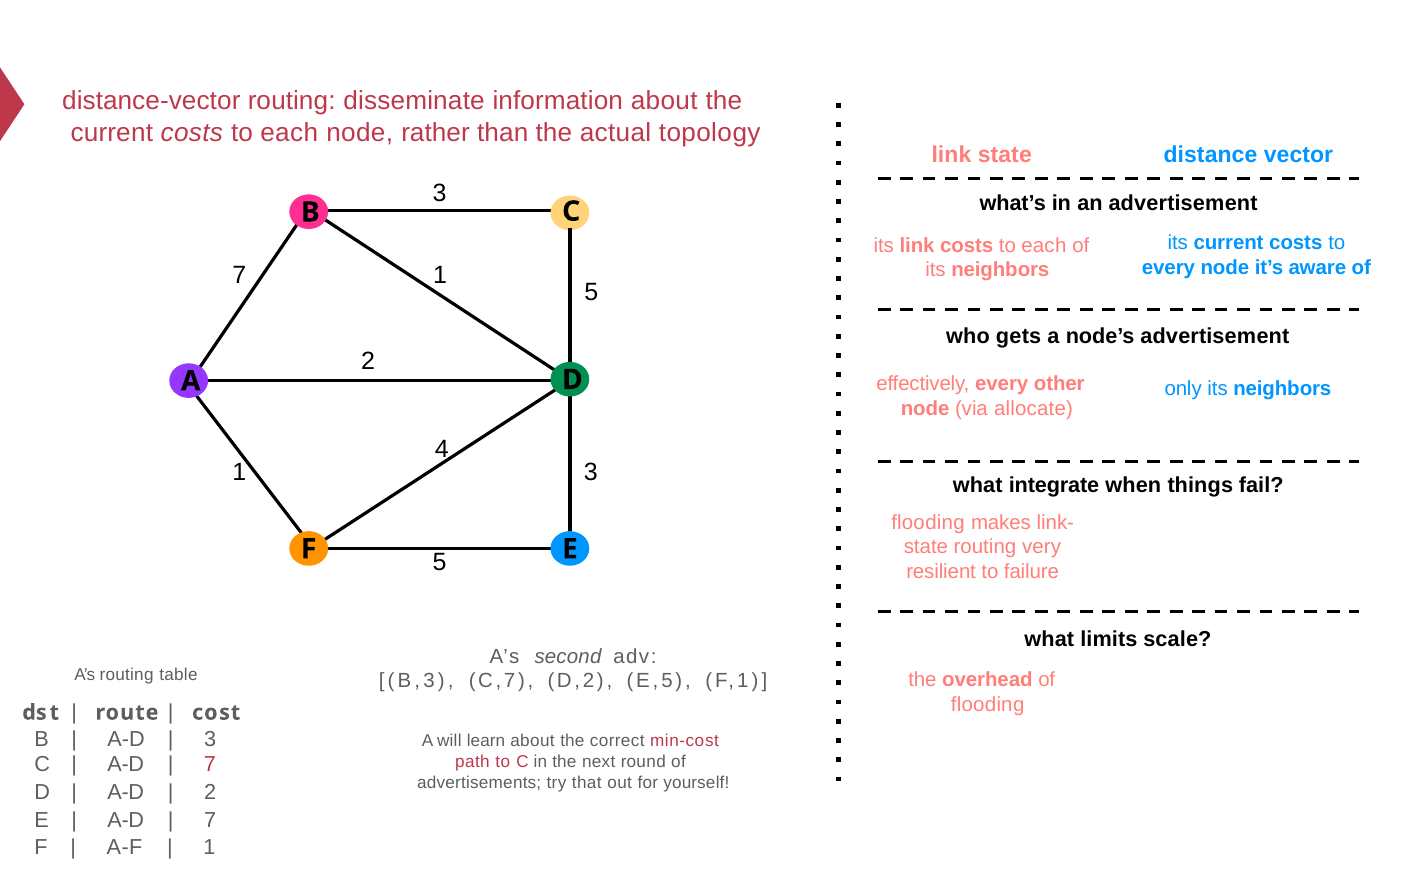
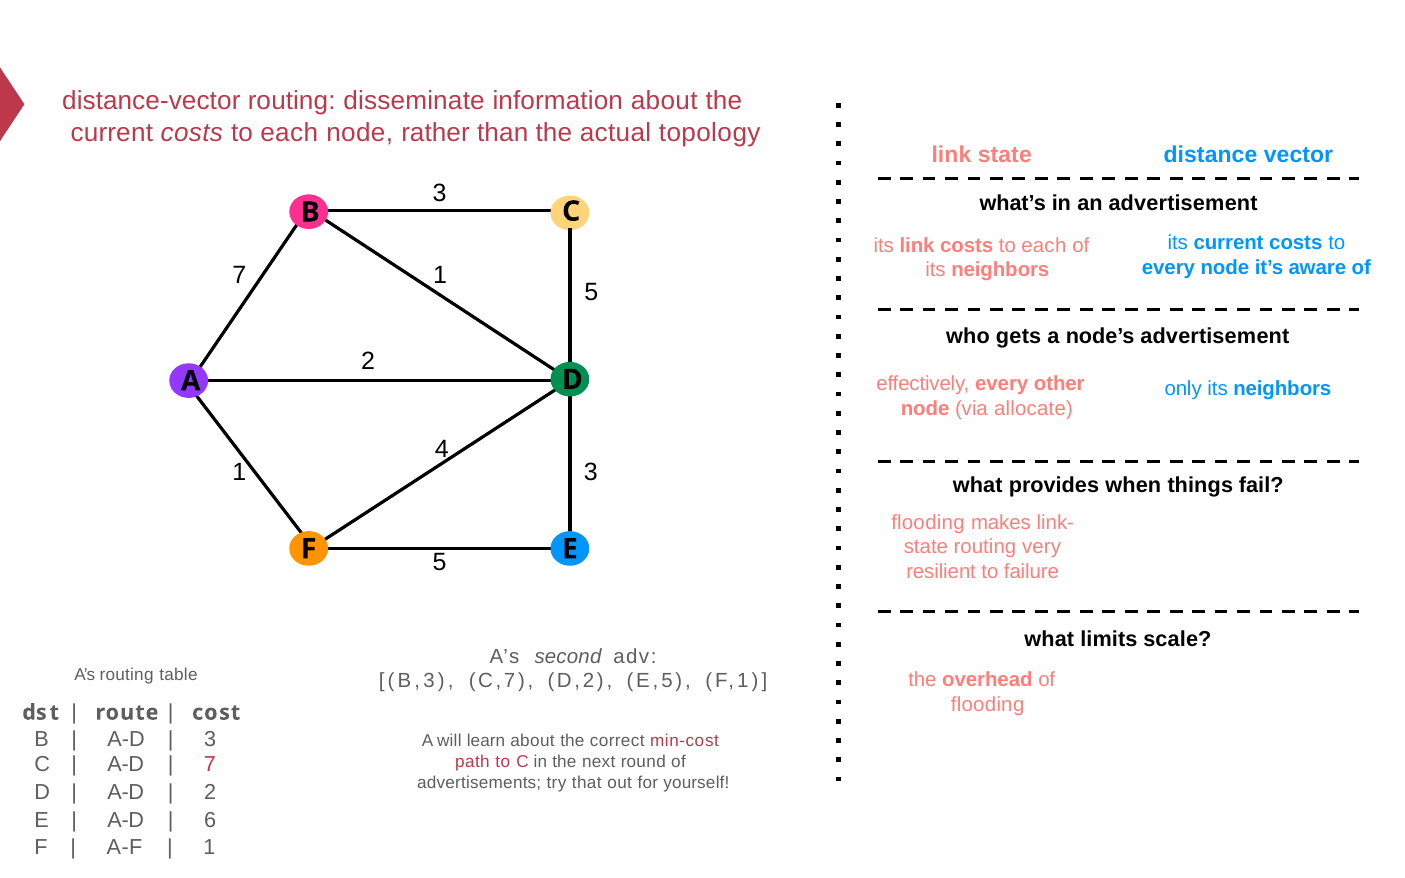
integrate: integrate -> provides
7 at (210, 821): 7 -> 6
